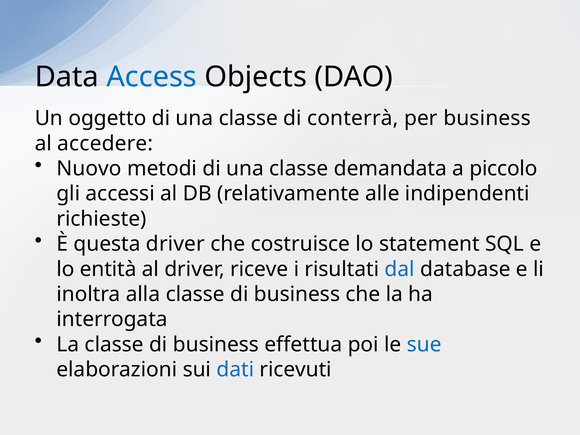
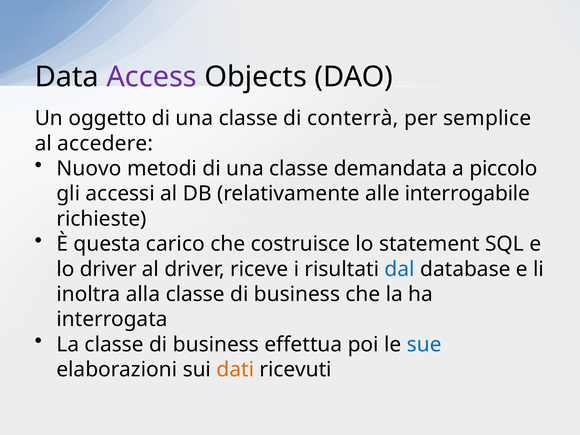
Access colour: blue -> purple
per business: business -> semplice
indipendenti: indipendenti -> interrogabile
questa driver: driver -> carico
lo entità: entità -> driver
dati colour: blue -> orange
